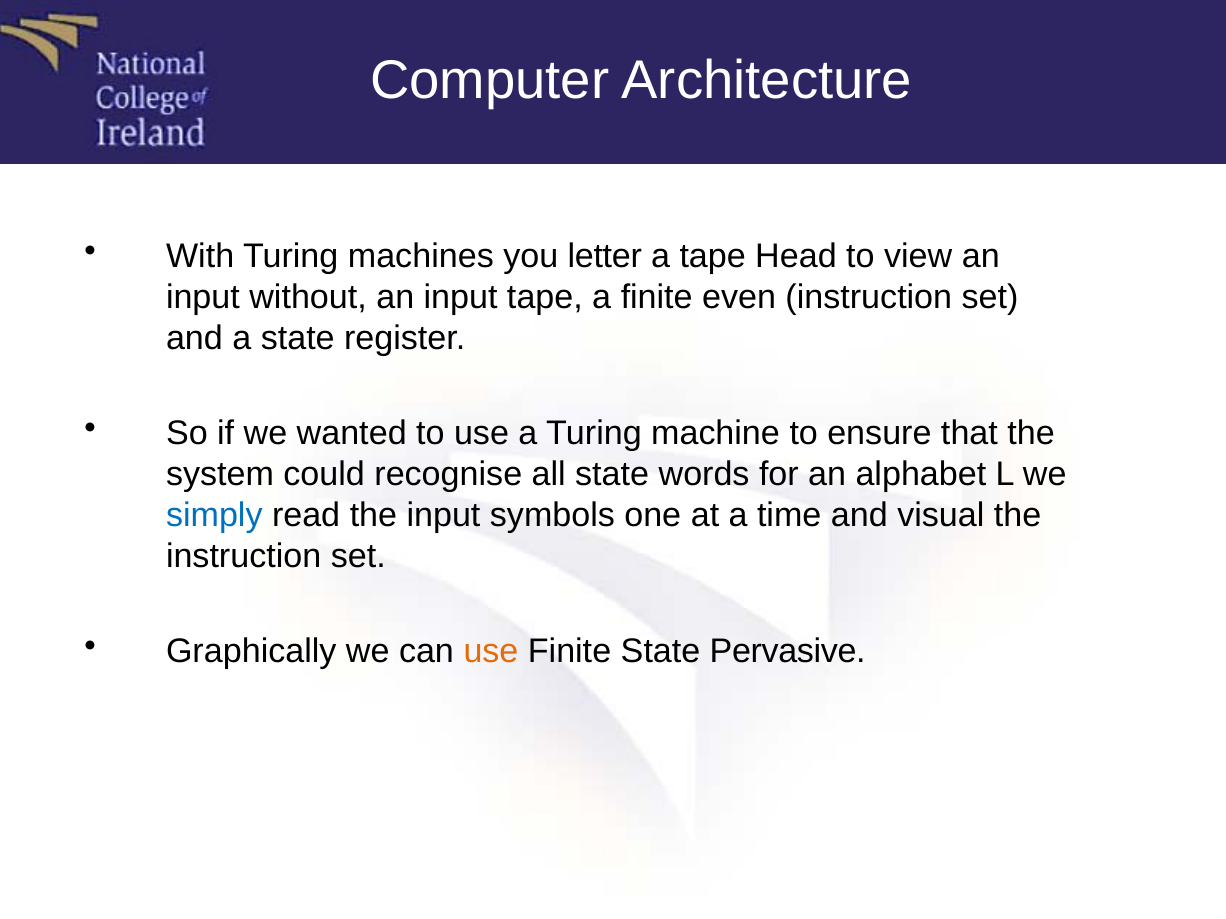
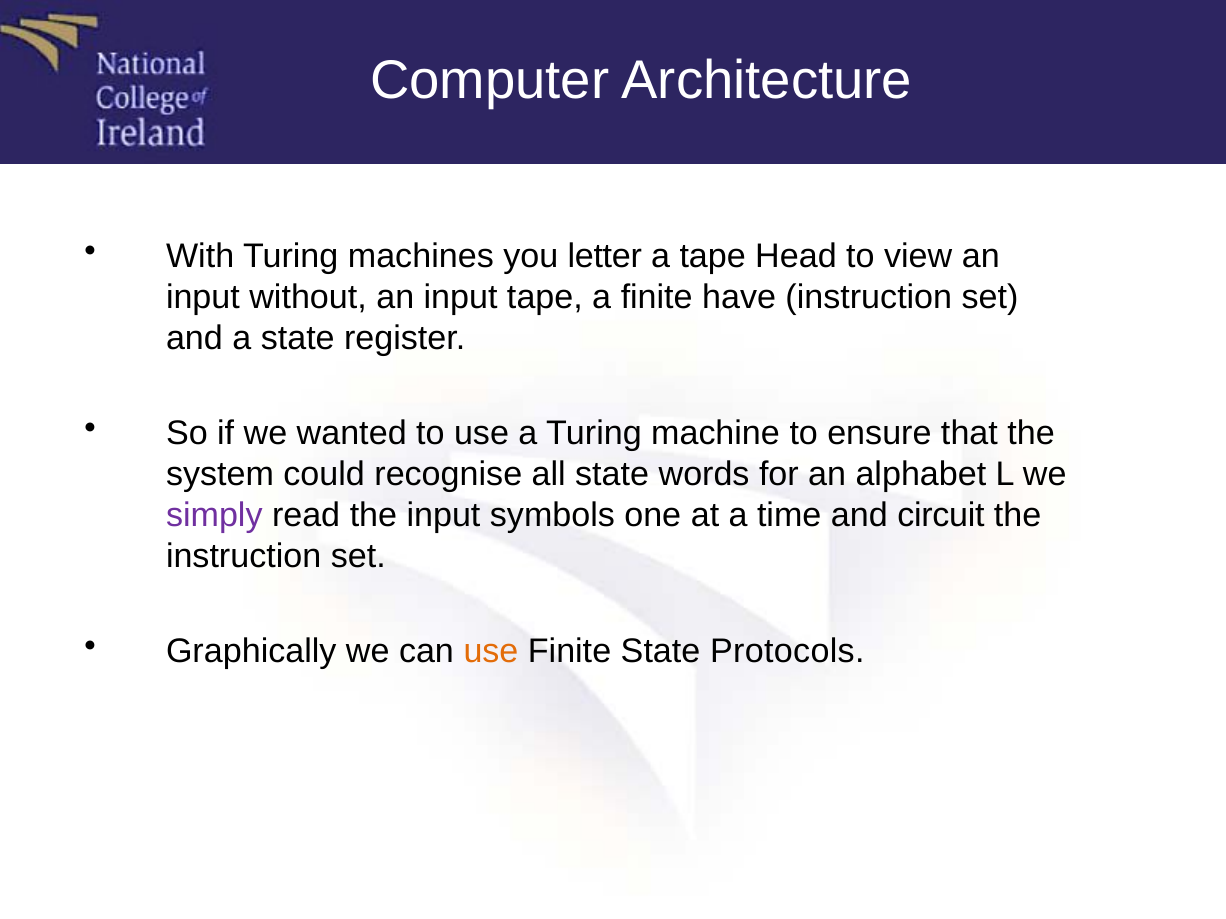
even: even -> have
simply colour: blue -> purple
visual: visual -> circuit
Pervasive: Pervasive -> Protocols
